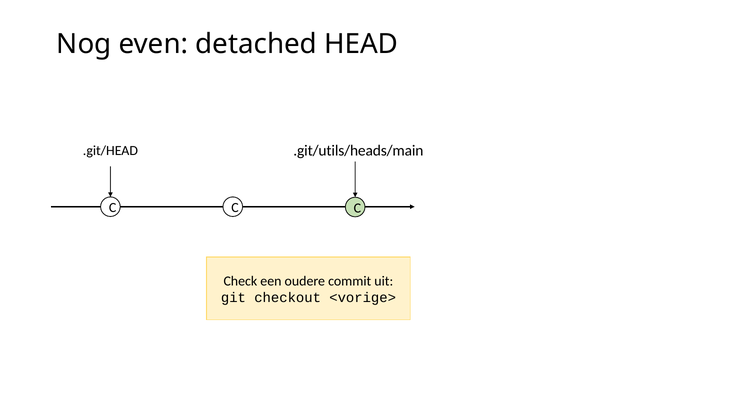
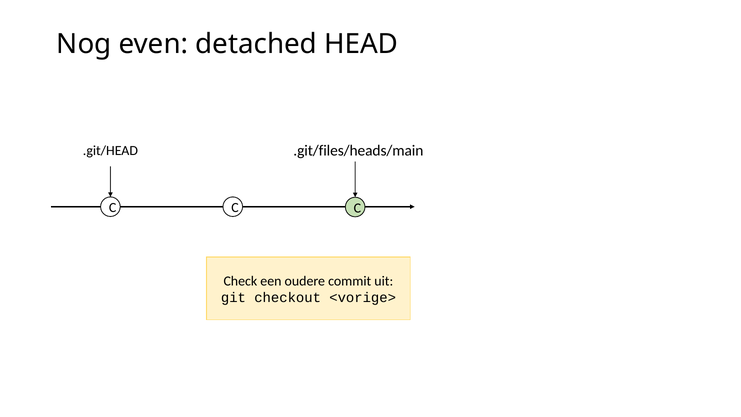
.git/utils/heads/main: .git/utils/heads/main -> .git/files/heads/main
